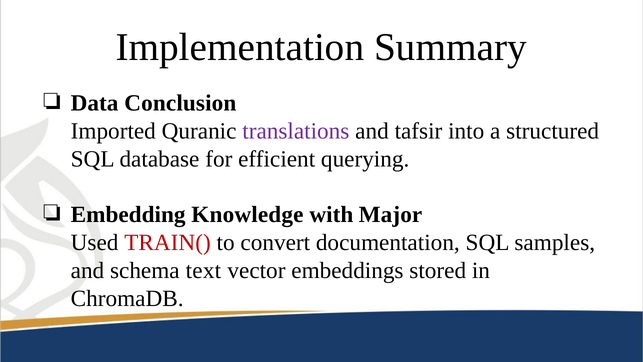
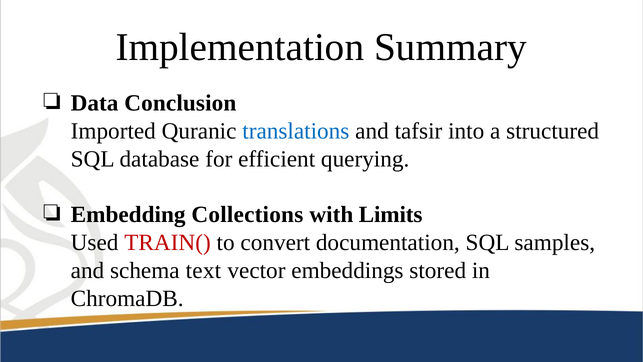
translations colour: purple -> blue
Knowledge: Knowledge -> Collections
Major: Major -> Limits
